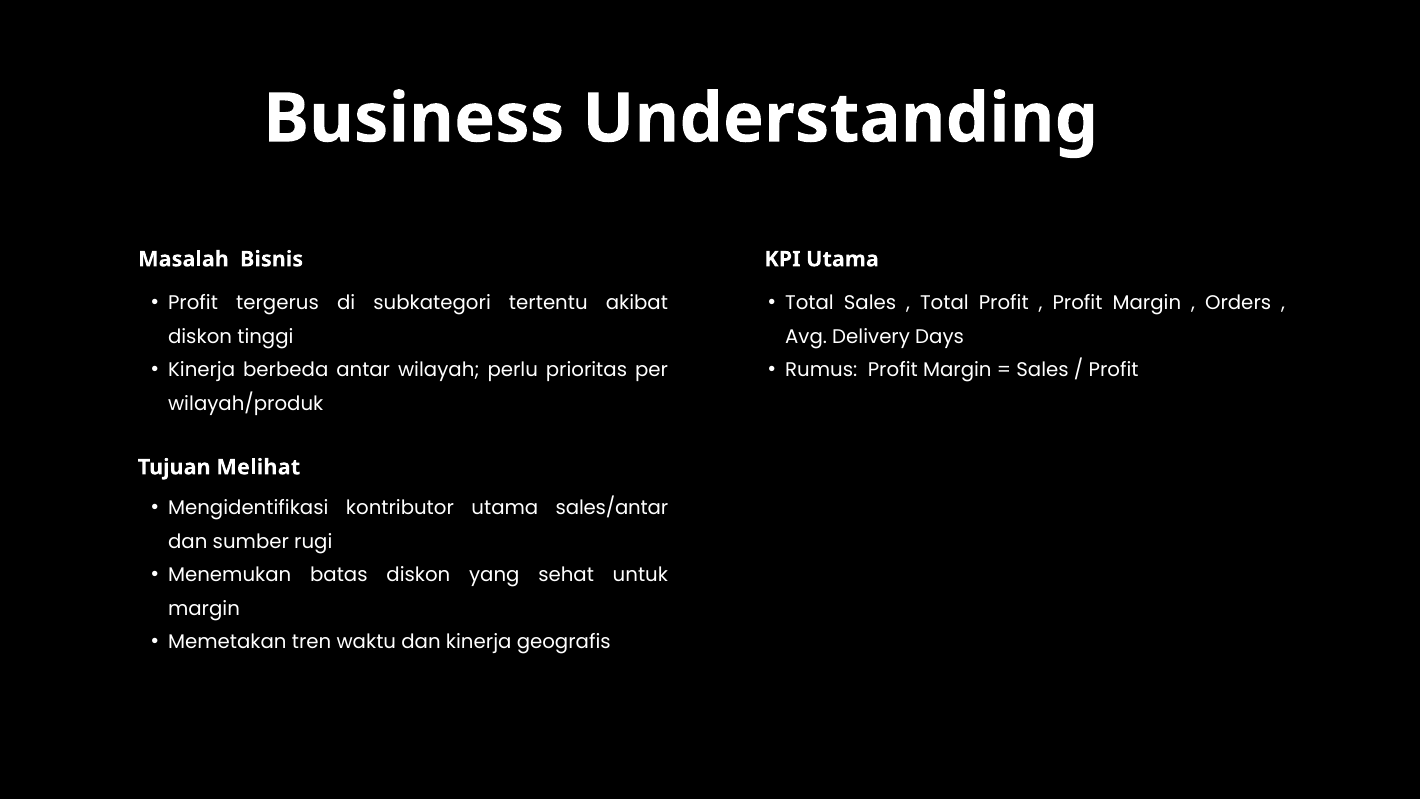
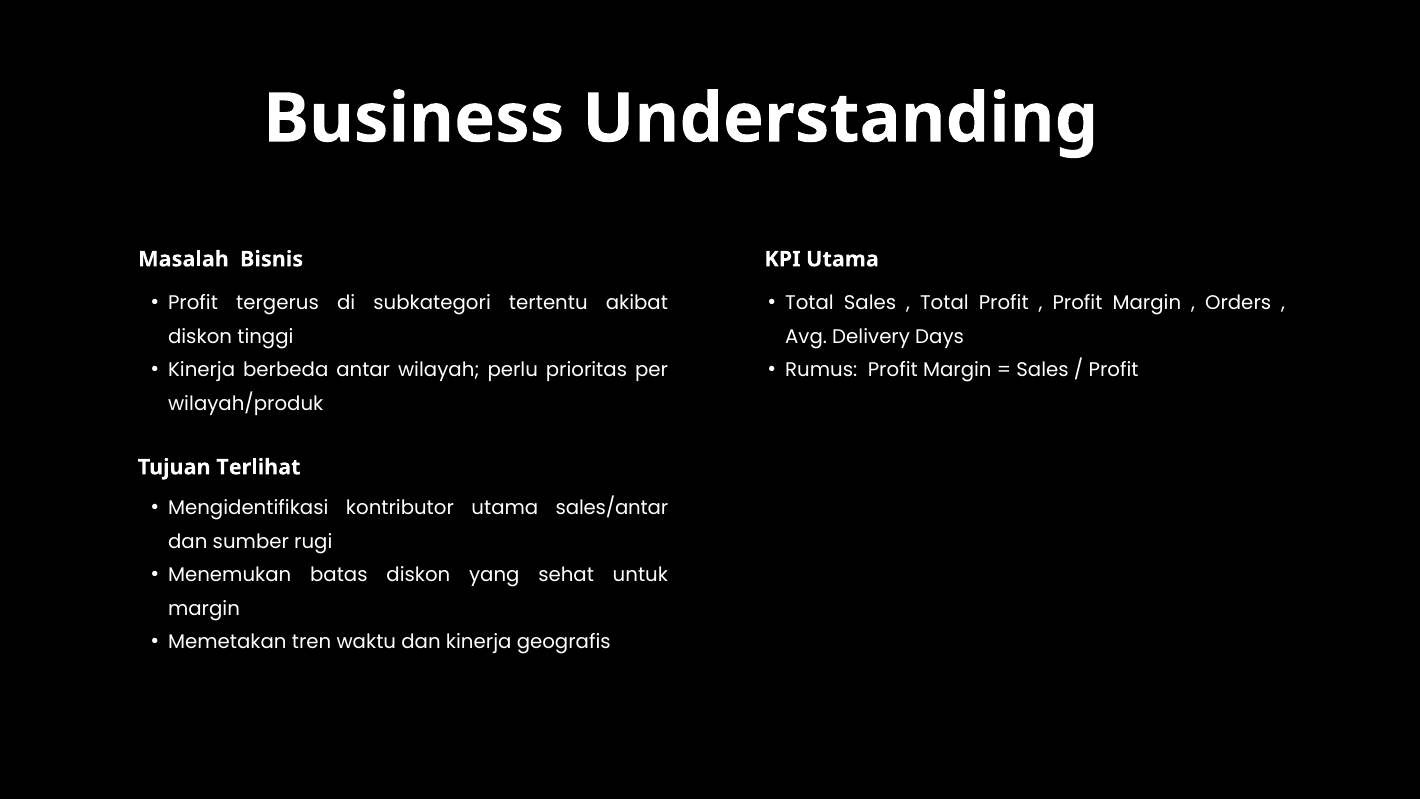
Melihat: Melihat -> Terlihat
